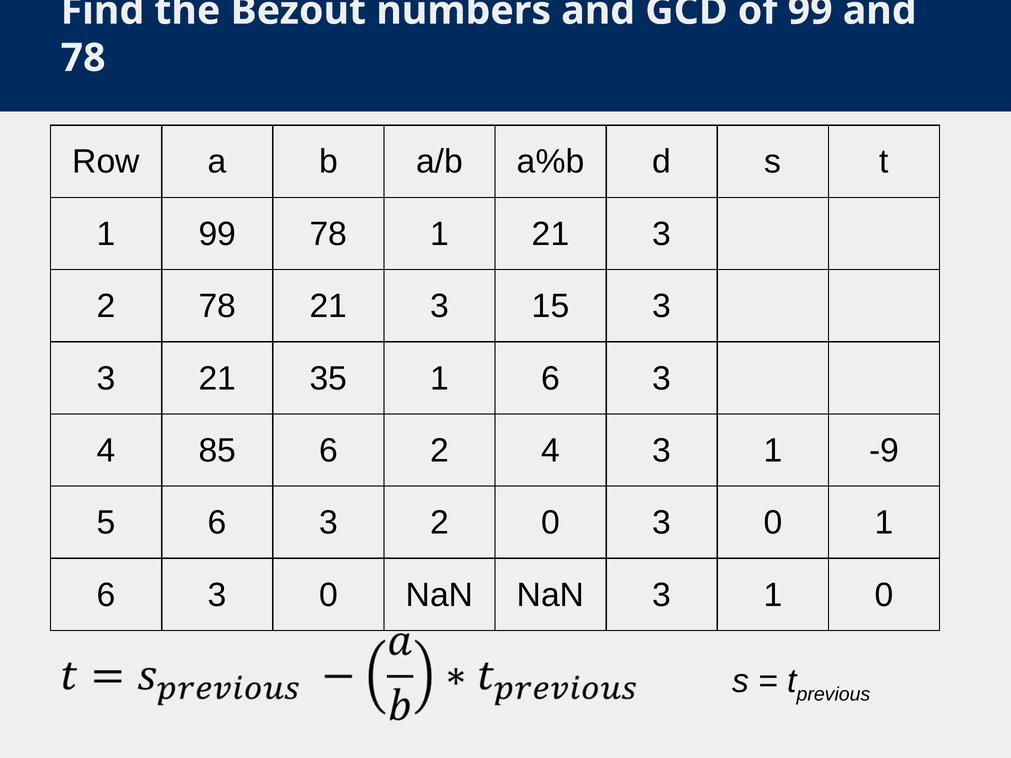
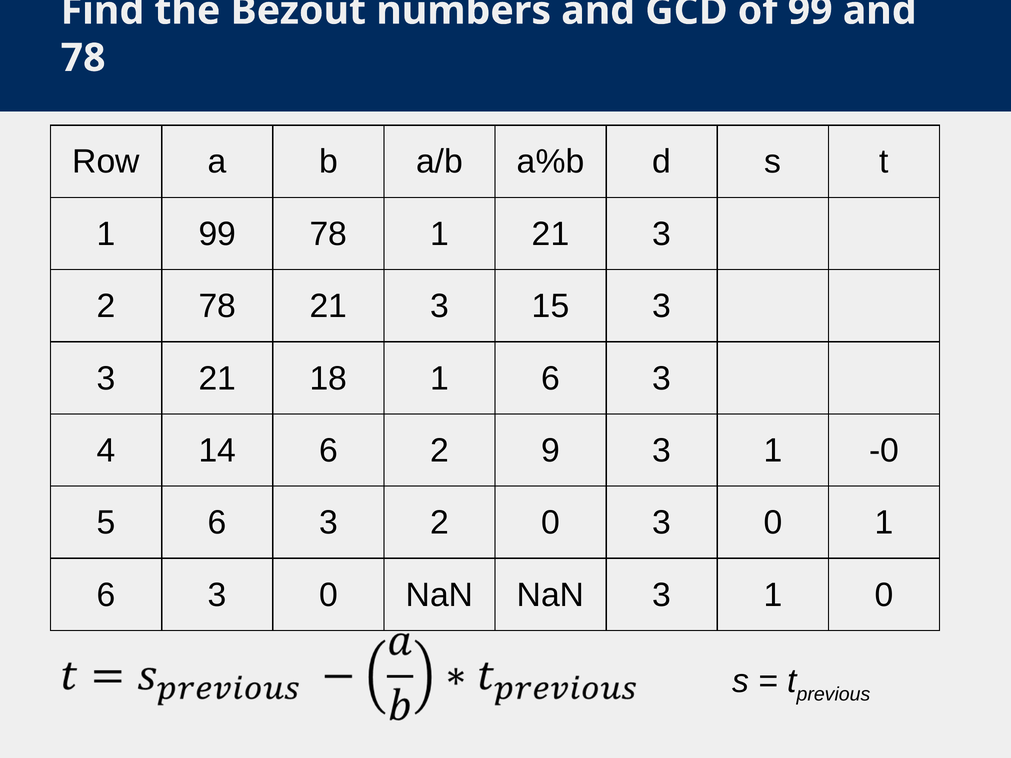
35: 35 -> 18
85: 85 -> 14
2 4: 4 -> 9
-9: -9 -> -0
